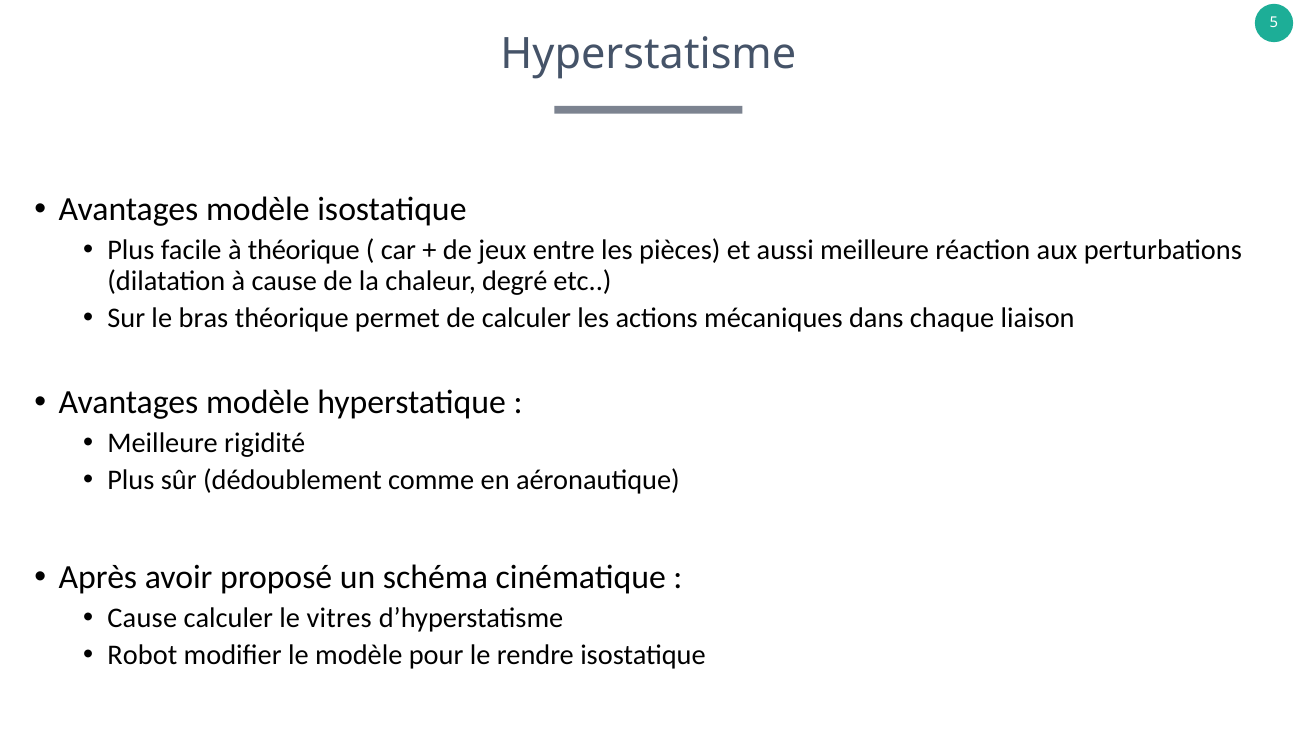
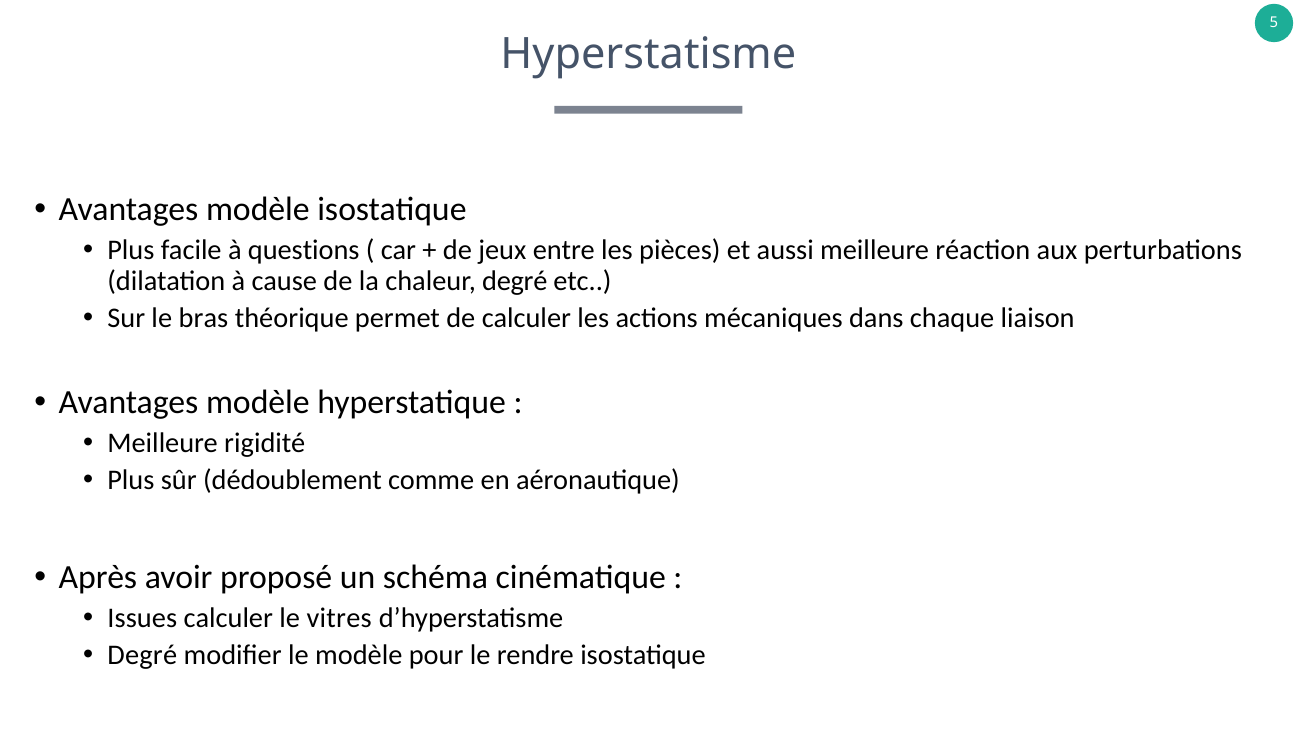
à théorique: théorique -> questions
Cause at (142, 617): Cause -> Issues
Robot at (142, 655): Robot -> Degré
